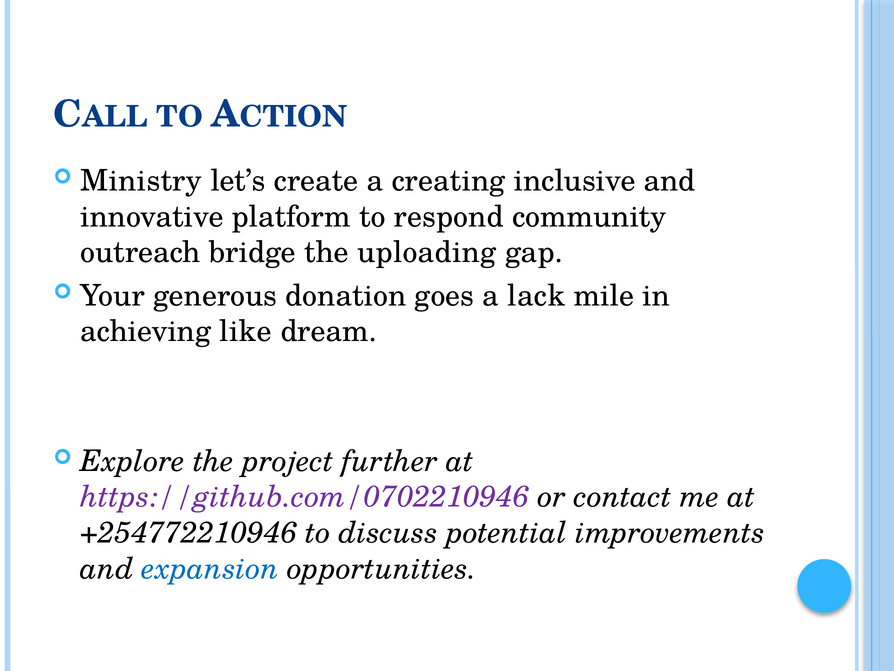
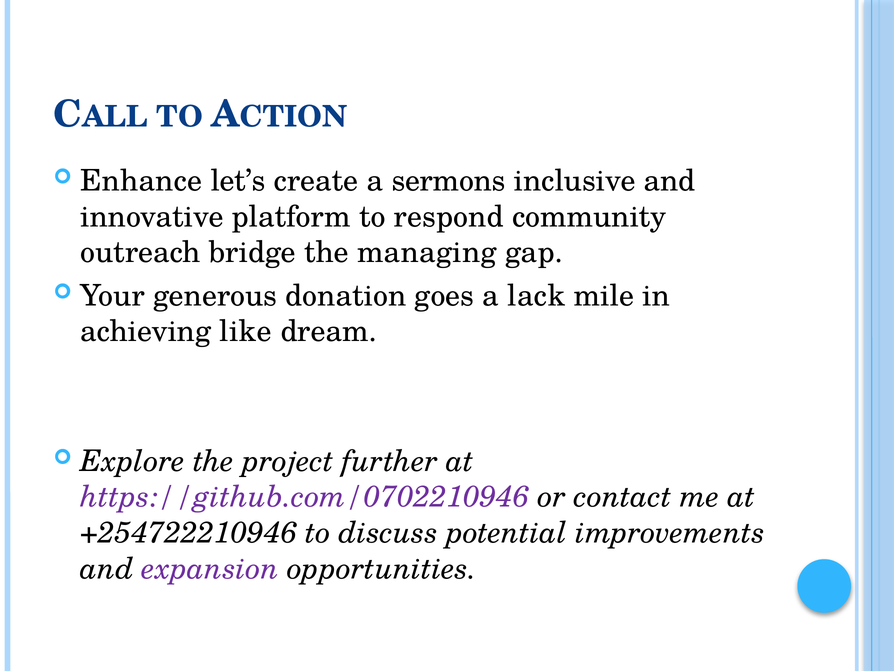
Ministry: Ministry -> Enhance
creating: creating -> sermons
uploading: uploading -> managing
+254772210946: +254772210946 -> +254722210946
expansion colour: blue -> purple
